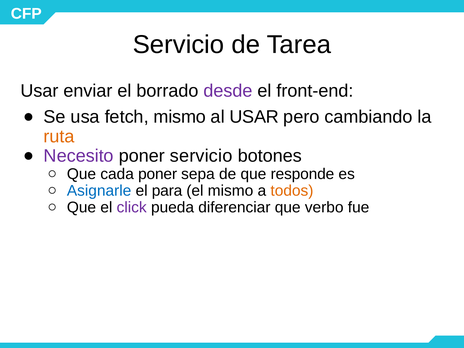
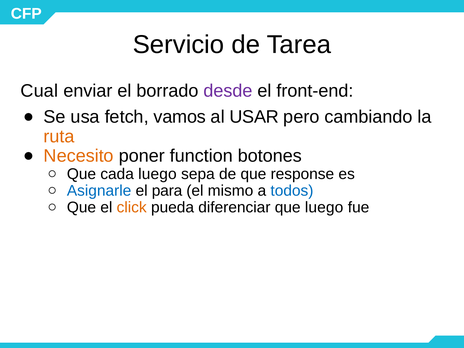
Usar at (39, 91): Usar -> Cual
fetch mismo: mismo -> vamos
Necesito colour: purple -> orange
poner servicio: servicio -> function
cada poner: poner -> luego
responde: responde -> response
todos colour: orange -> blue
click colour: purple -> orange
que verbo: verbo -> luego
